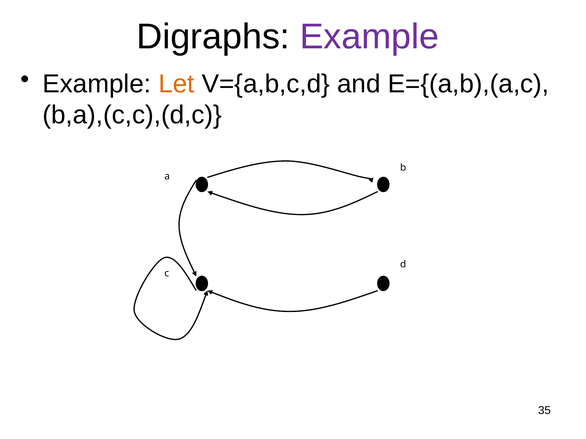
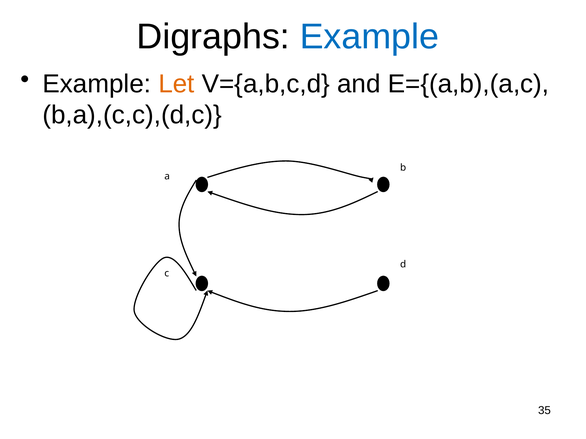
Example at (369, 37) colour: purple -> blue
